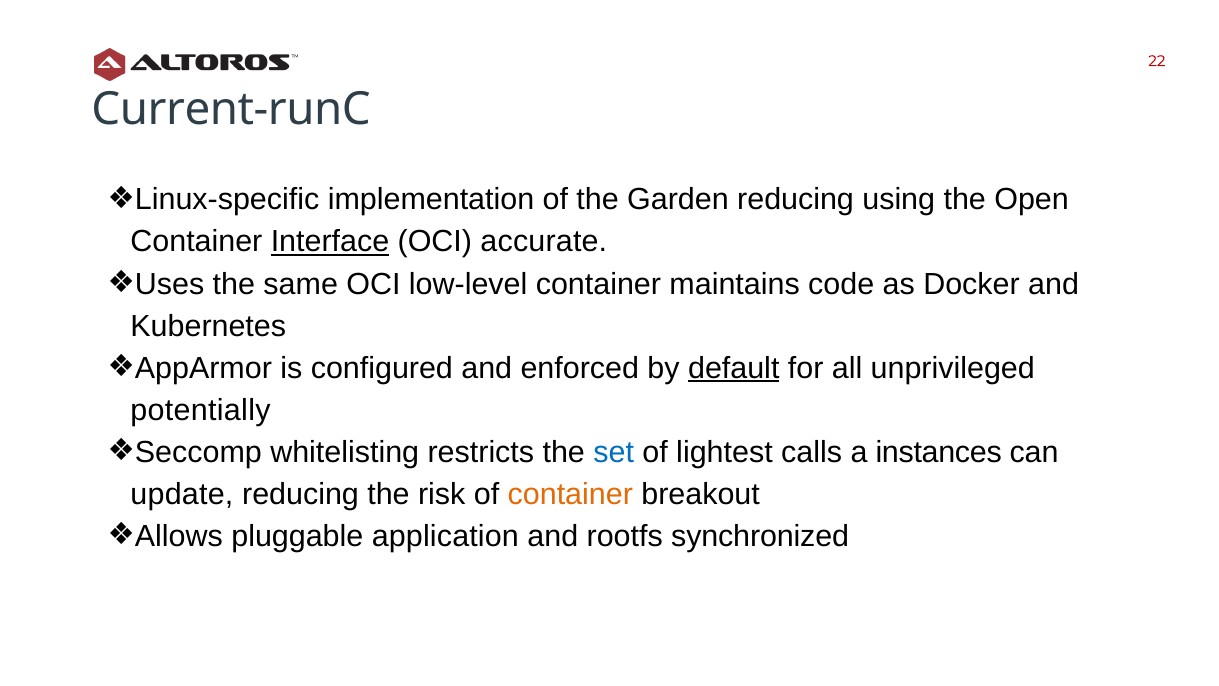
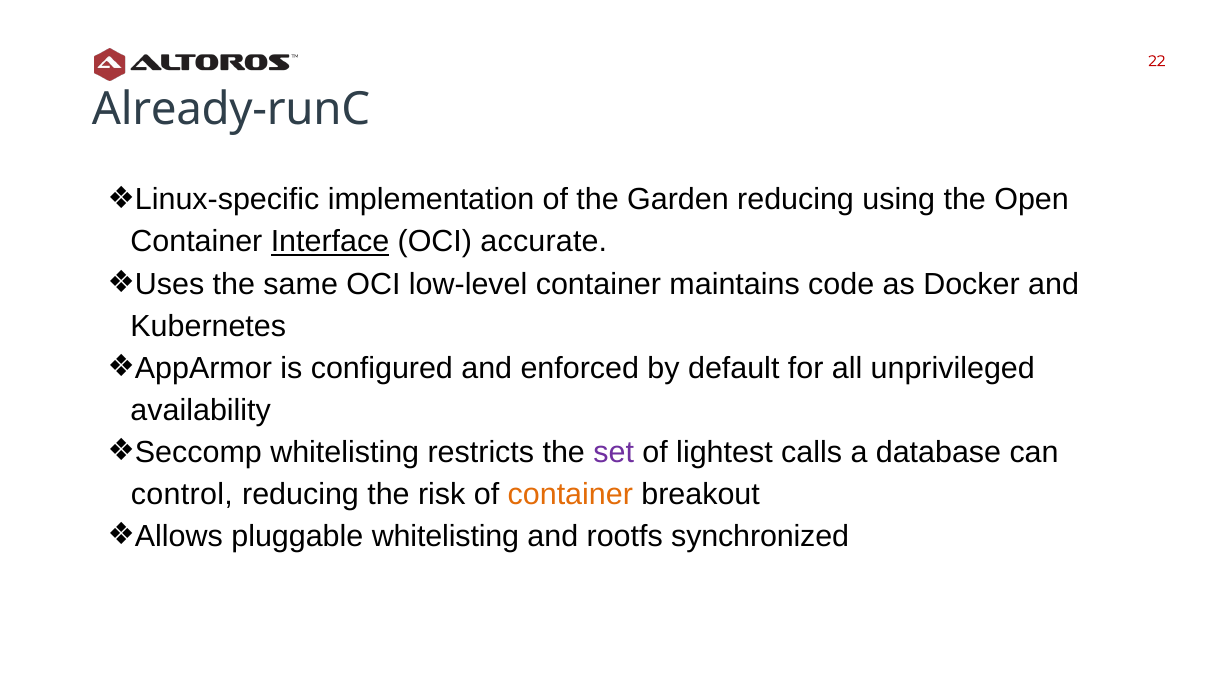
Current-runC: Current-runC -> Already-runC
default underline: present -> none
potentially: potentially -> availability
set colour: blue -> purple
instances: instances -> database
update: update -> control
pluggable application: application -> whitelisting
